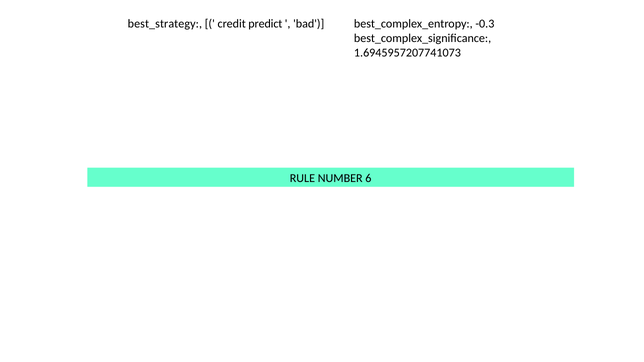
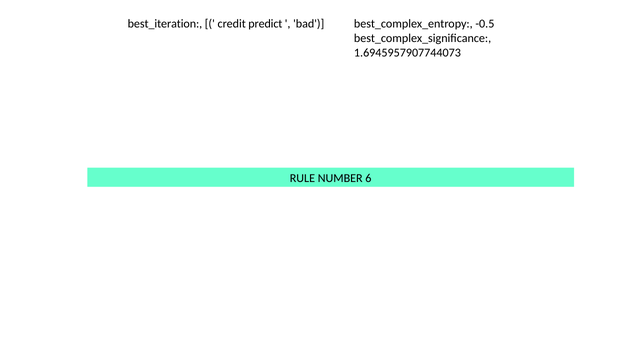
best_strategy: best_strategy -> best_iteration
-0.3: -0.3 -> -0.5
1.6945957207741073: 1.6945957207741073 -> 1.6945957907744073
